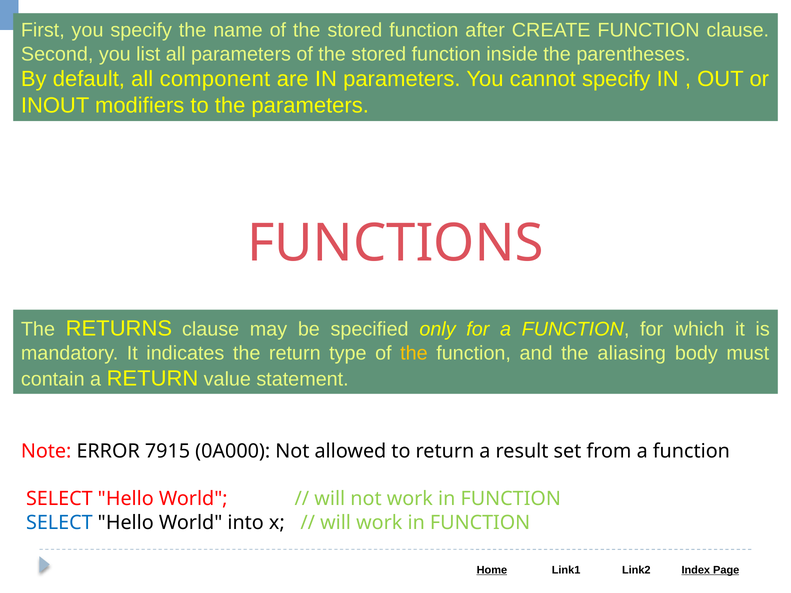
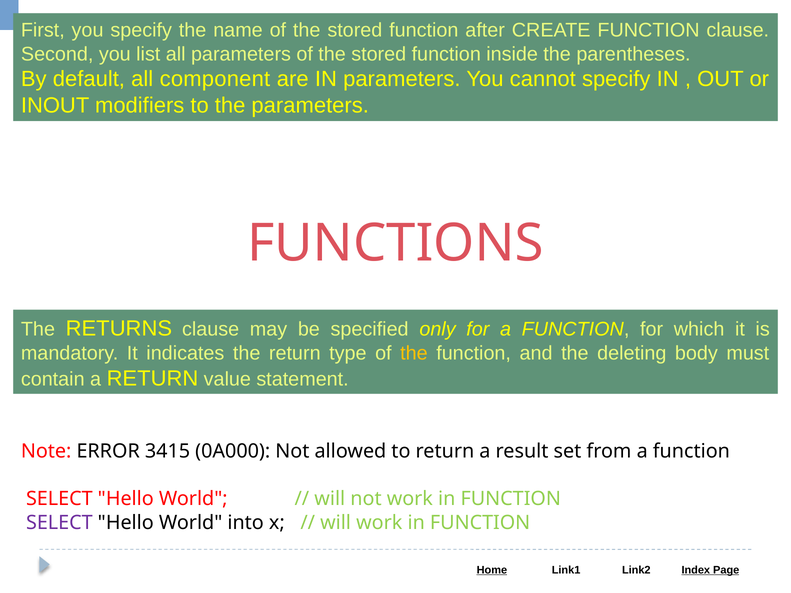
aliasing: aliasing -> deleting
7915: 7915 -> 3415
SELECT at (59, 523) colour: blue -> purple
